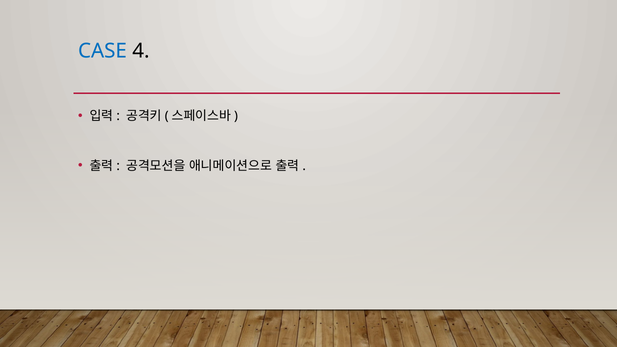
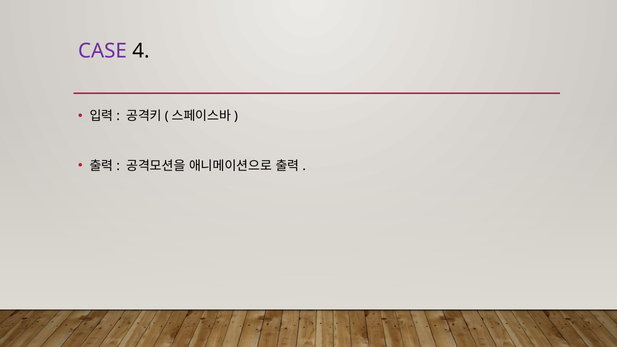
CASE colour: blue -> purple
